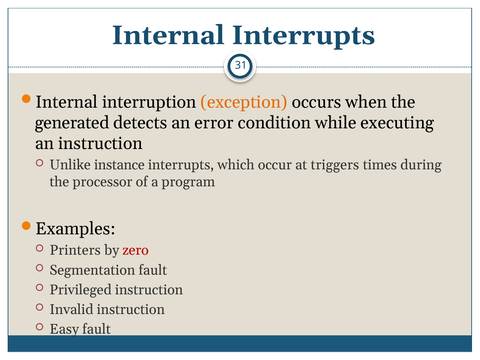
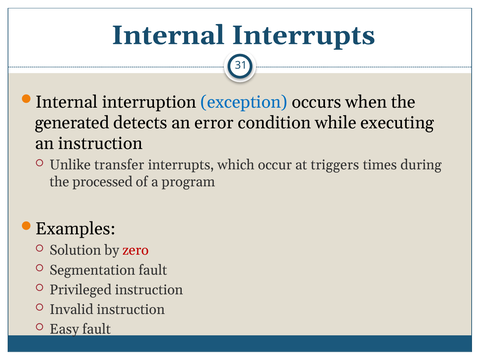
exception colour: orange -> blue
instance: instance -> transfer
processor: processor -> processed
Printers: Printers -> Solution
